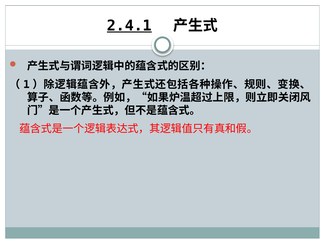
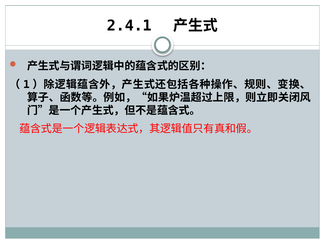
2.4.1 underline: present -> none
